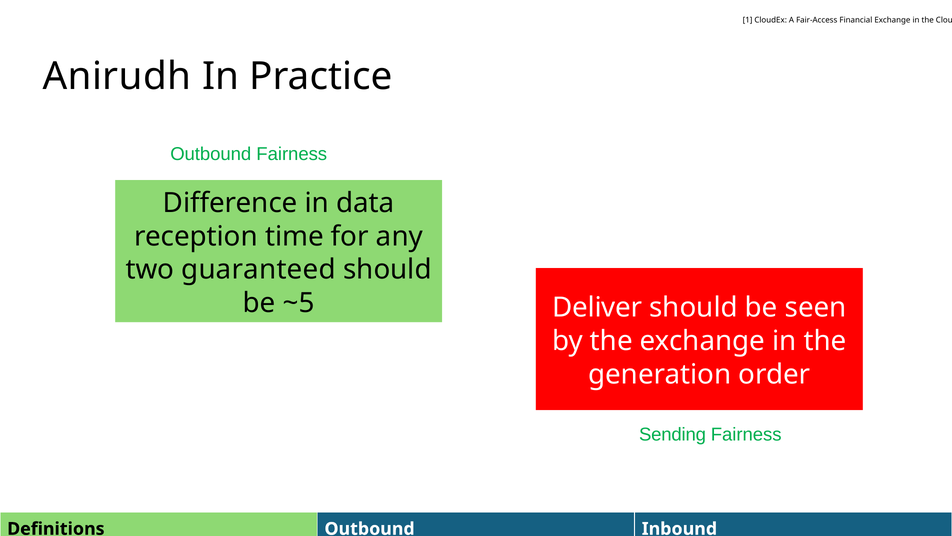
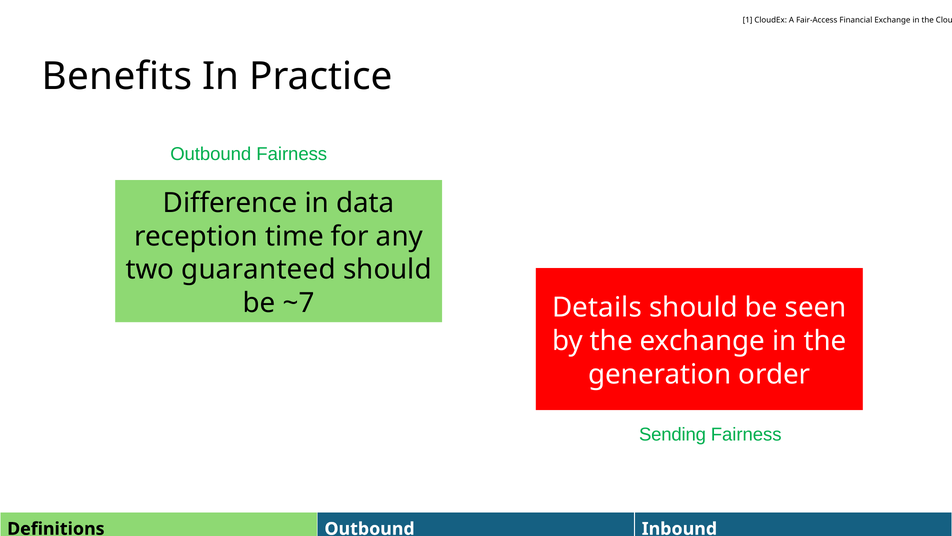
Anirudh: Anirudh -> Benefits
~5: ~5 -> ~7
Deliver: Deliver -> Details
